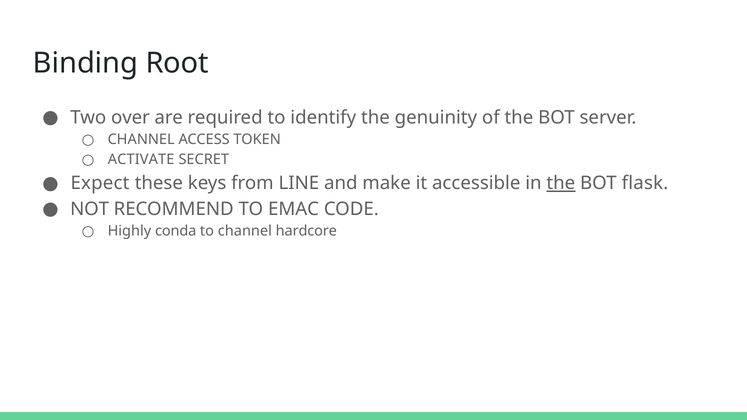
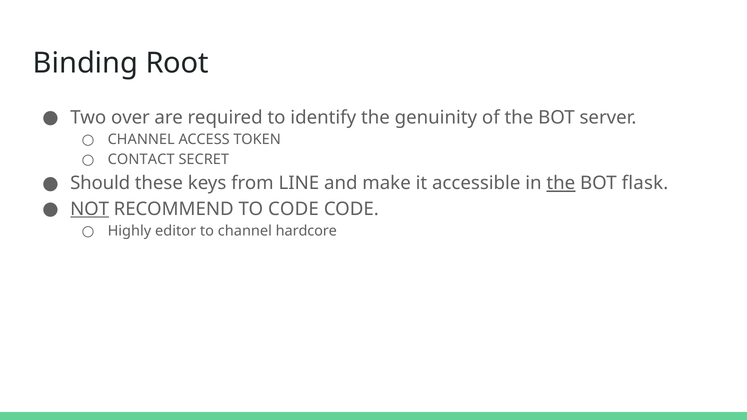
ACTIVATE: ACTIVATE -> CONTACT
Expect: Expect -> Should
NOT underline: none -> present
TO EMAC: EMAC -> CODE
conda: conda -> editor
